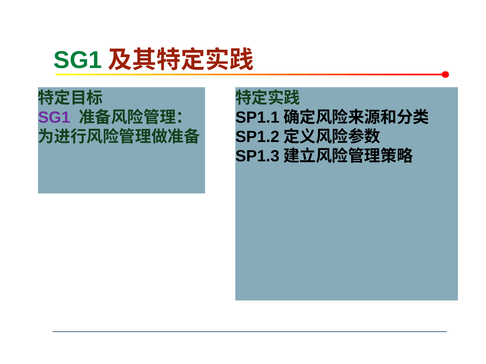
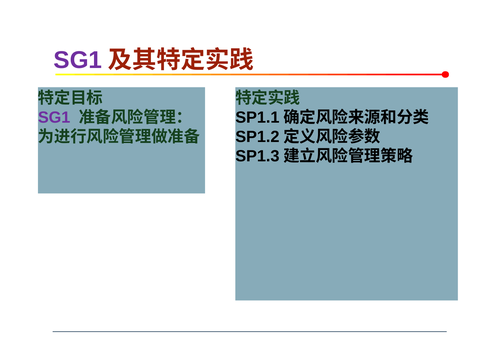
SG1 at (78, 60) colour: green -> purple
